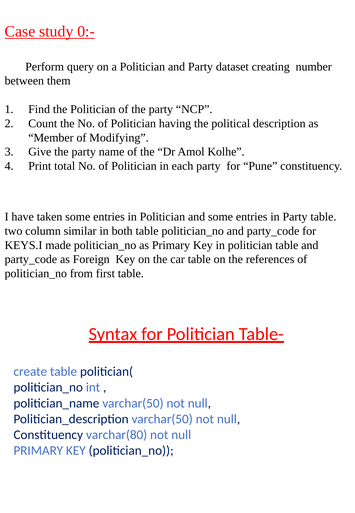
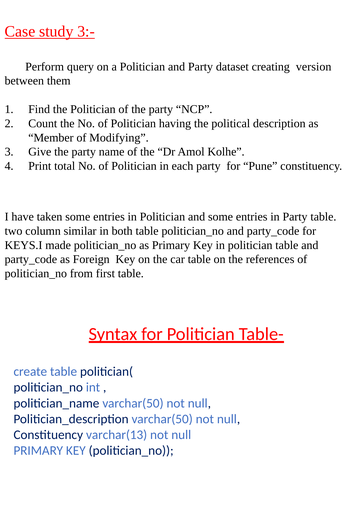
0:-: 0:- -> 3:-
number: number -> version
varchar(80: varchar(80 -> varchar(13
